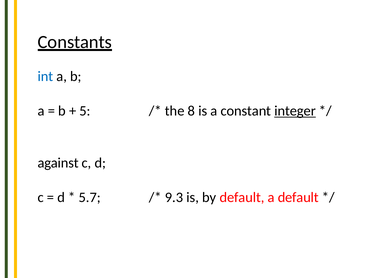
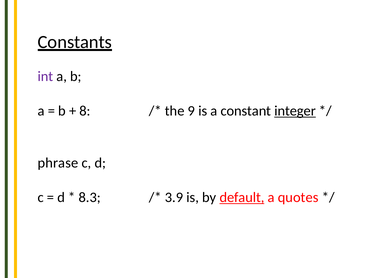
int colour: blue -> purple
5: 5 -> 8
8: 8 -> 9
against: against -> phrase
5.7: 5.7 -> 8.3
9.3: 9.3 -> 3.9
default at (242, 198) underline: none -> present
a default: default -> quotes
